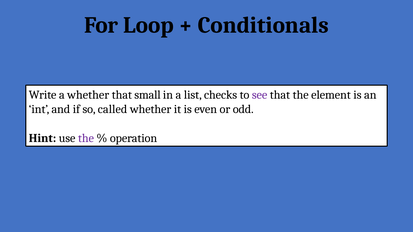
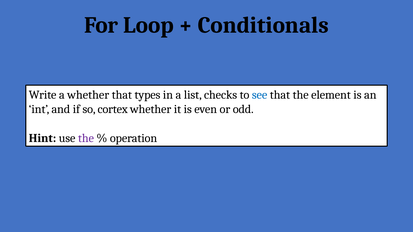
small: small -> types
see colour: purple -> blue
called: called -> cortex
